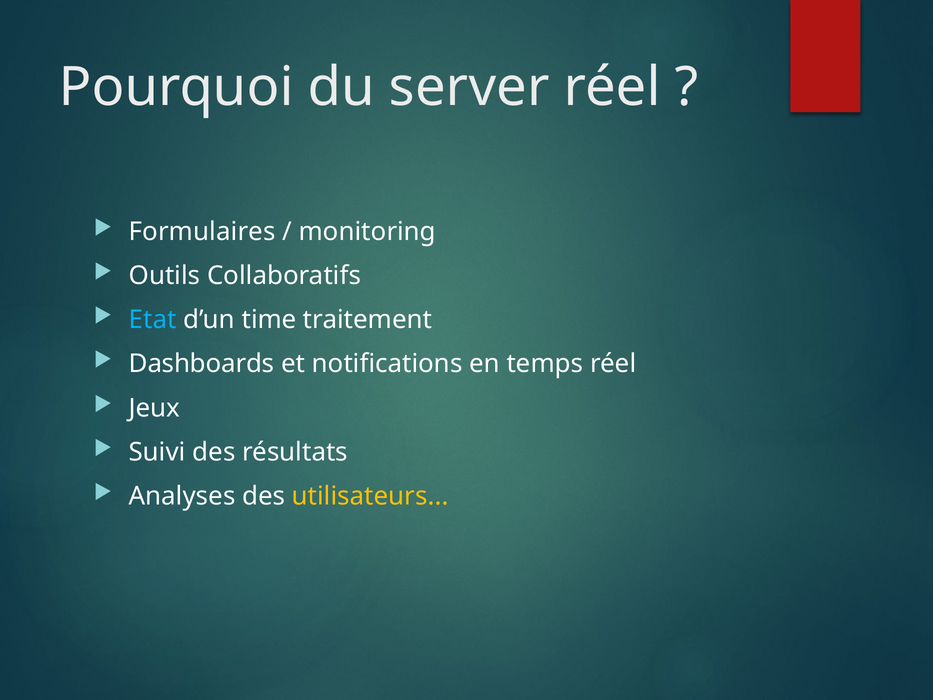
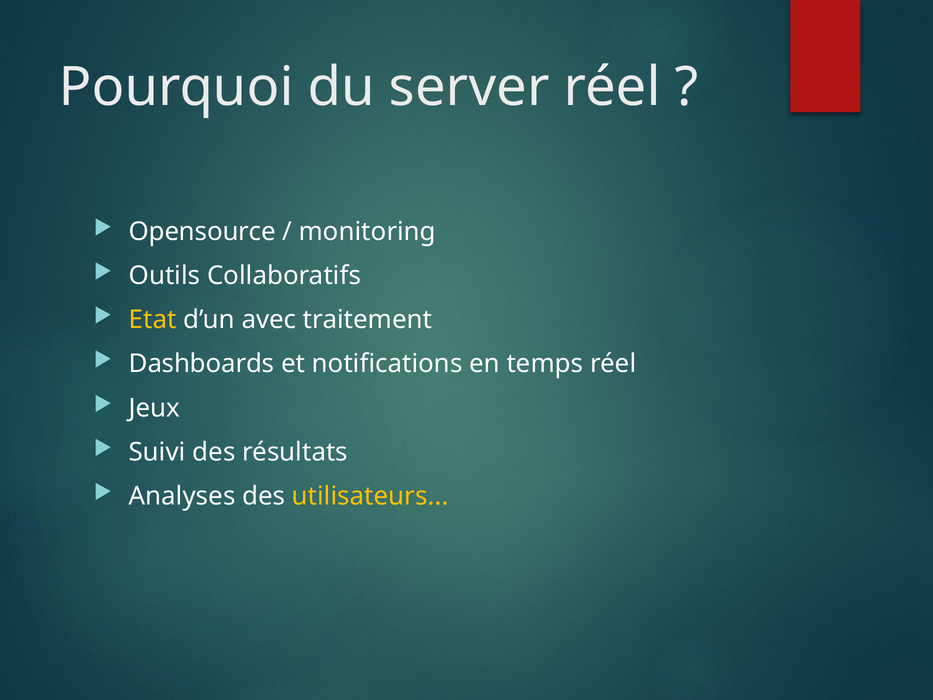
Formulaires: Formulaires -> Opensource
Etat colour: light blue -> yellow
time: time -> avec
